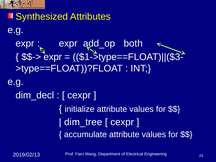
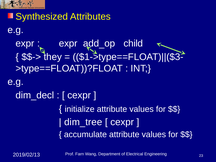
both: both -> child
expr at (53, 57): expr -> they
